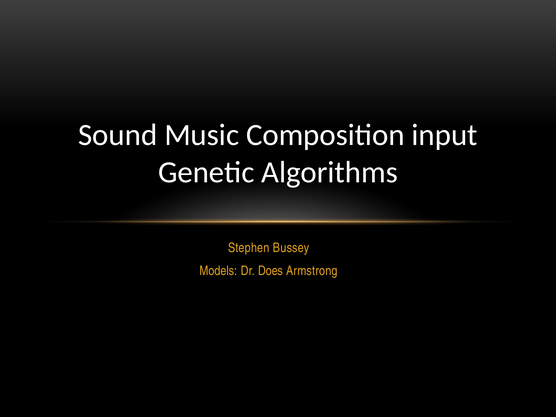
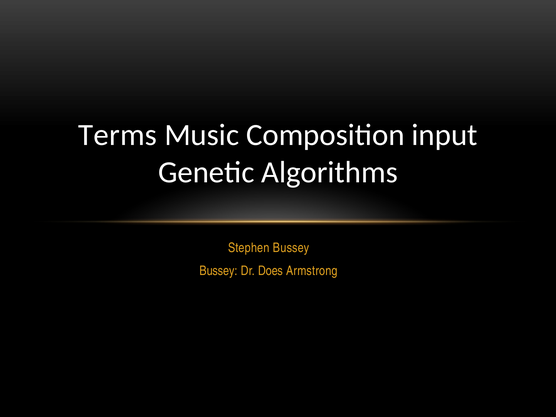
Sound: Sound -> Terms
Models at (218, 271): Models -> Bussey
